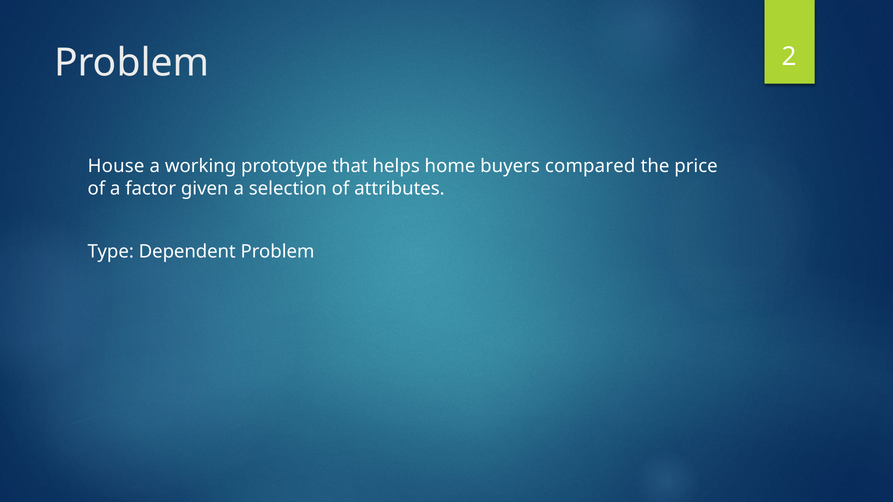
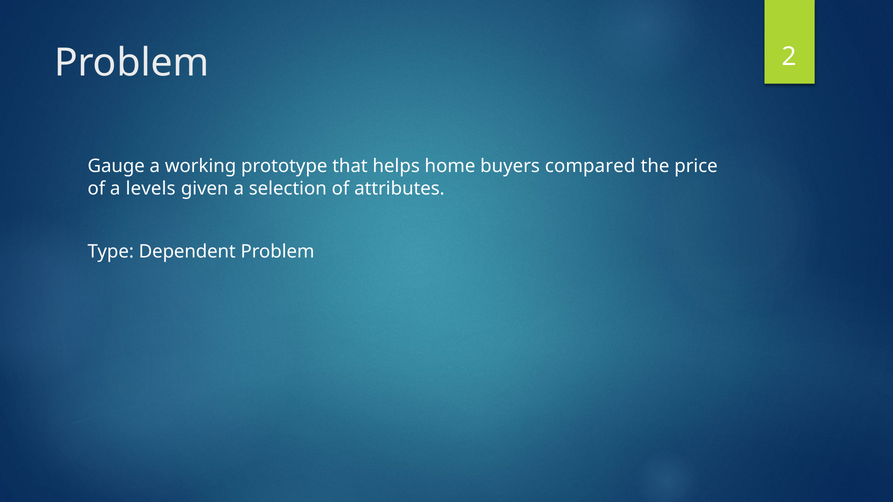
House: House -> Gauge
factor: factor -> levels
